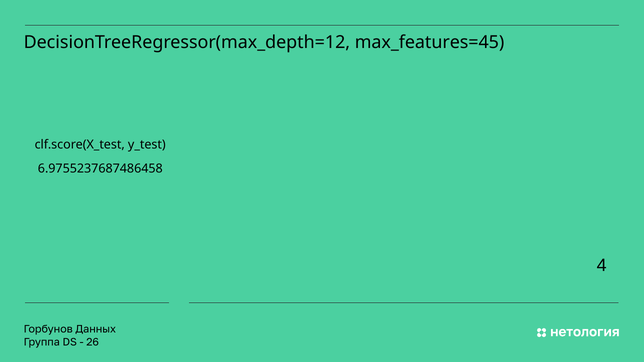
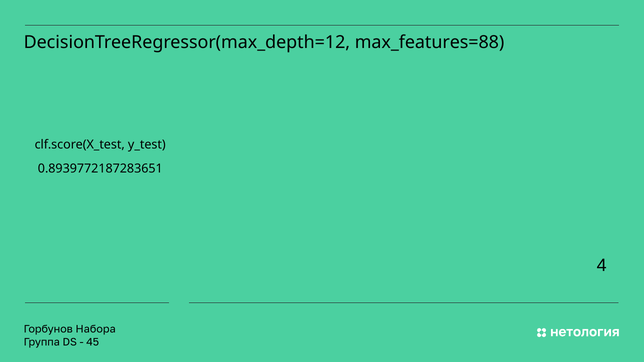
max_features=45: max_features=45 -> max_features=88
6.9755237687486458: 6.9755237687486458 -> 0.8939772187283651
Данных: Данных -> Набора
26: 26 -> 45
